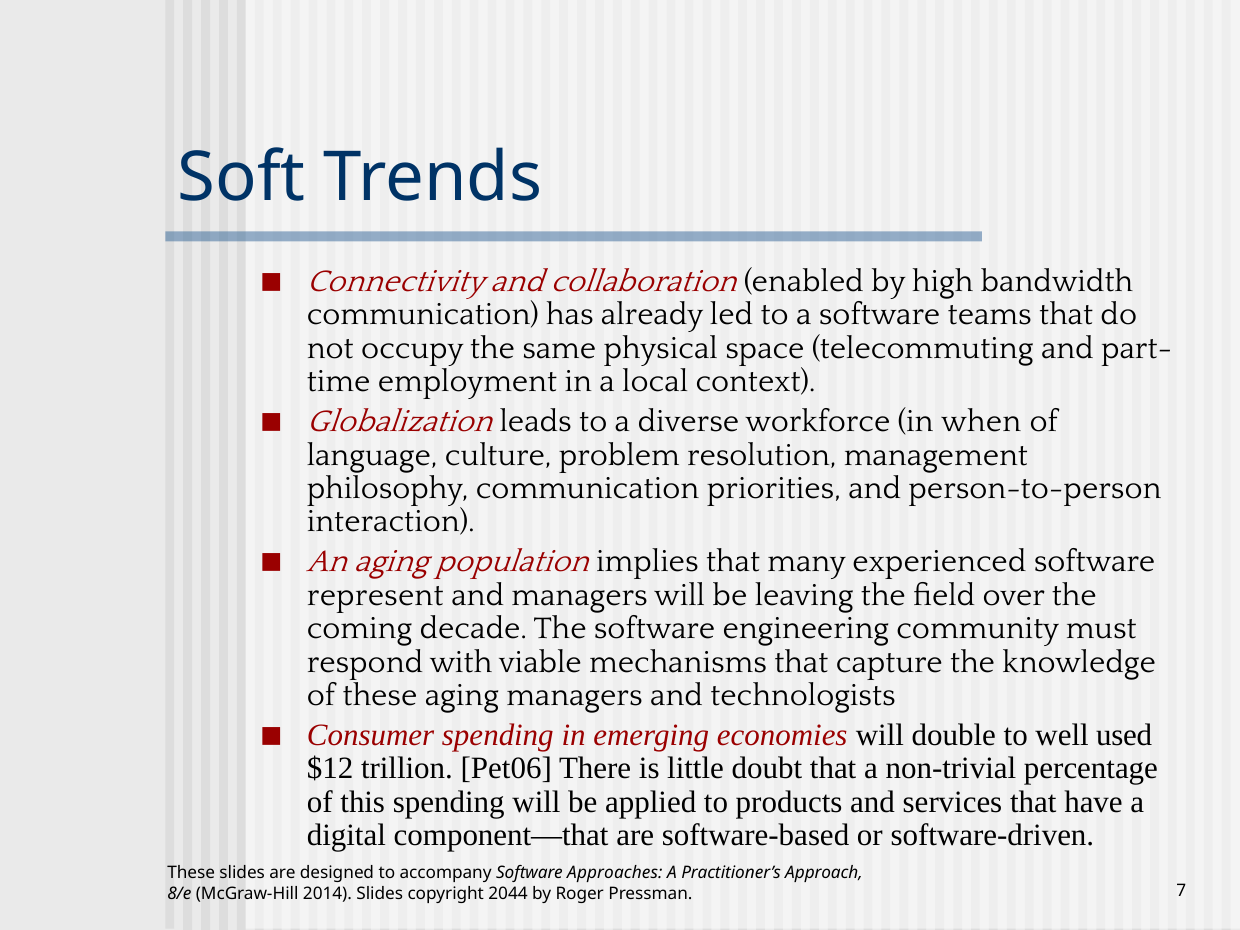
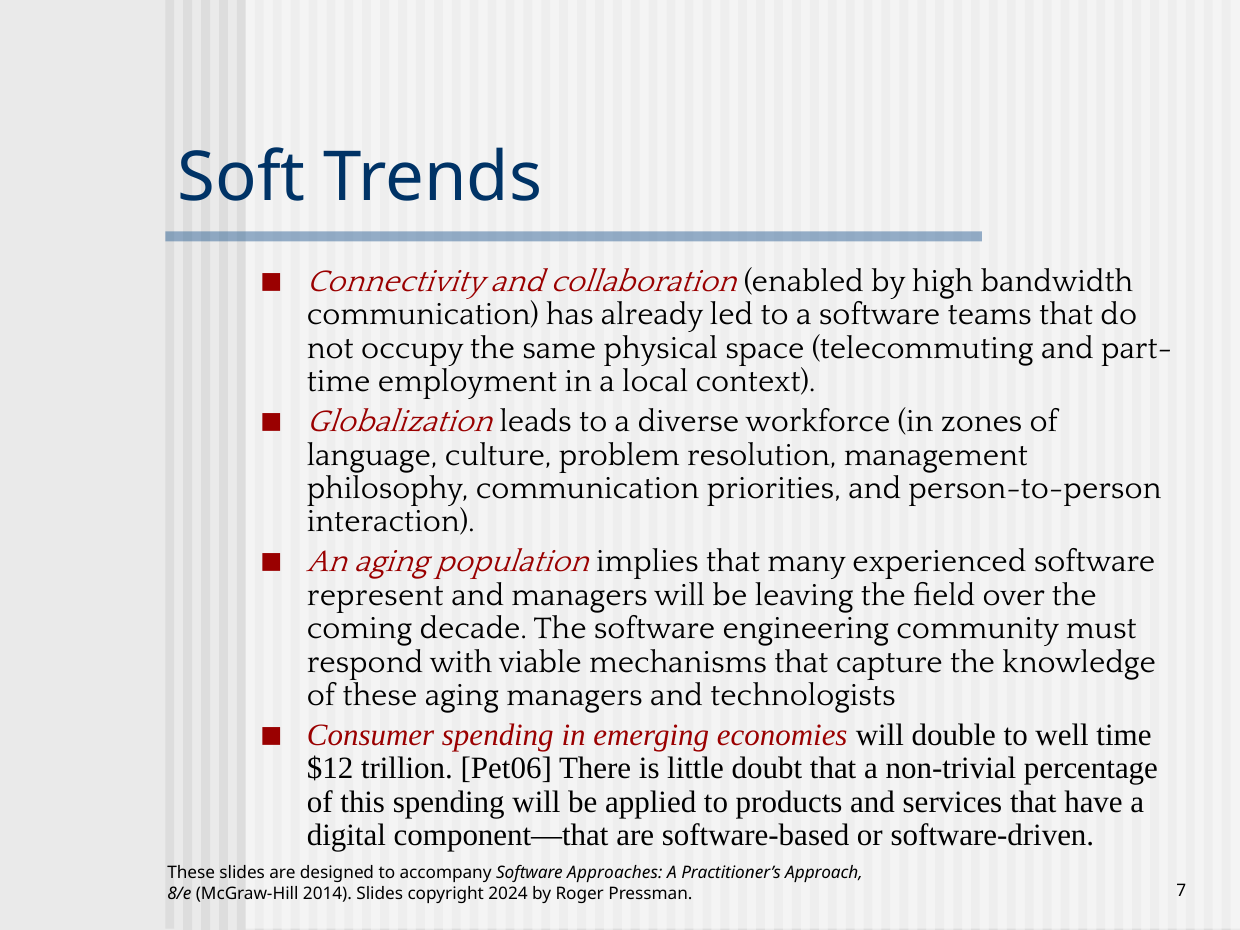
when: when -> zones
well used: used -> time
2044: 2044 -> 2024
